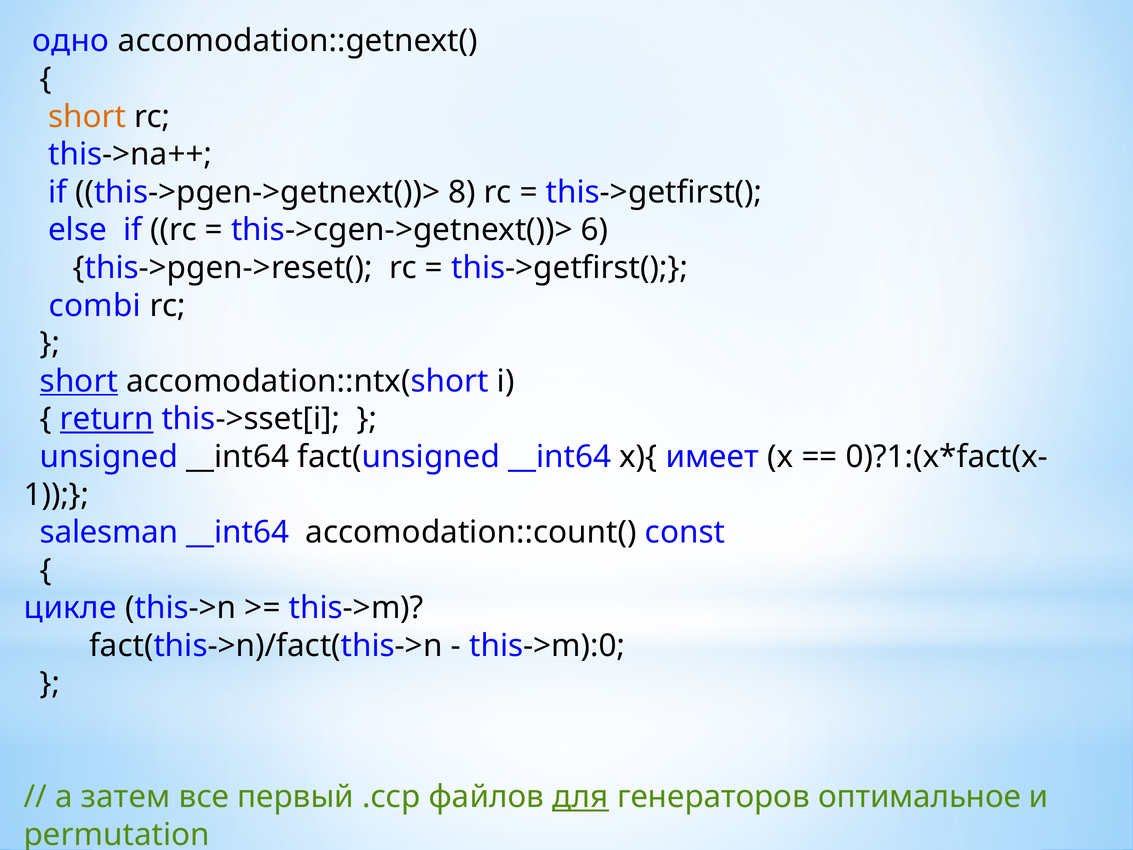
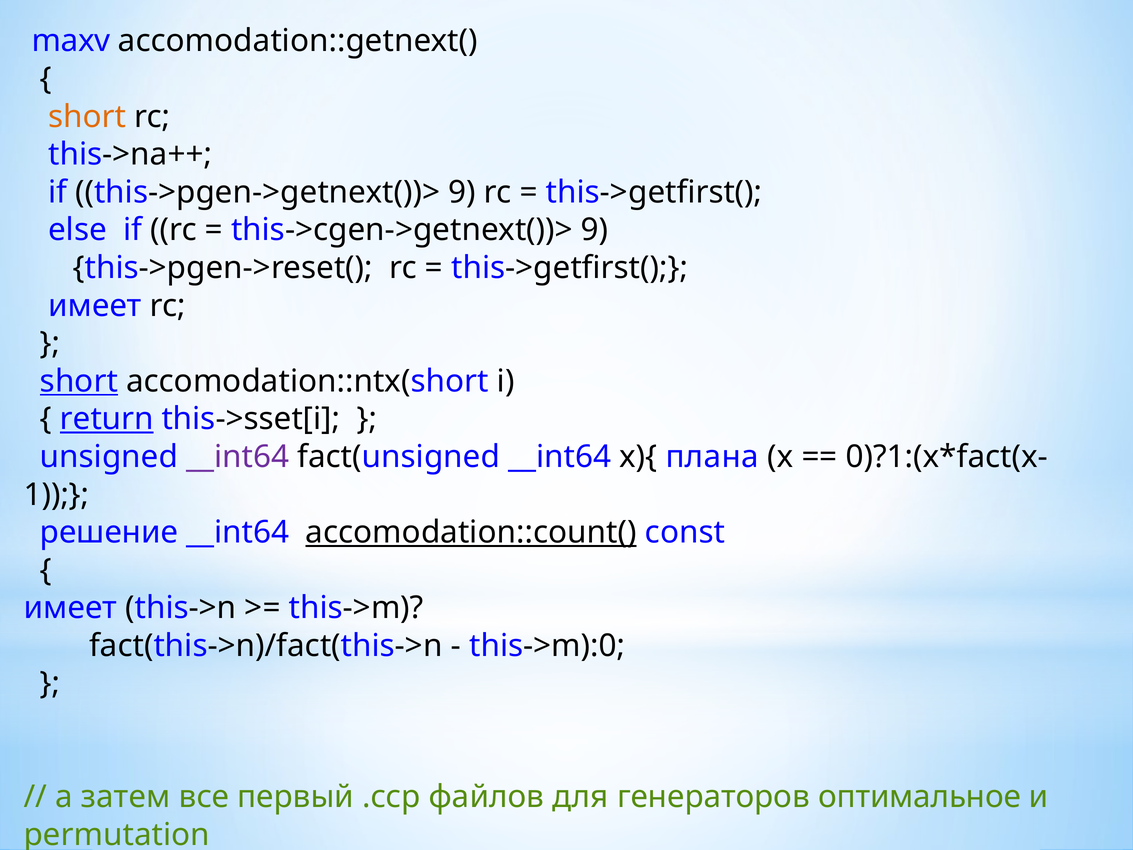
одно: одно -> maxv
this->pgen->getnext())> 8: 8 -> 9
this->cgen->getnext())> 6: 6 -> 9
combi at (95, 306): combi -> имеет
__int64 at (238, 457) colour: black -> purple
имеет: имеет -> плана
salesman: salesman -> решение
accomodation::count( underline: none -> present
цикле at (70, 608): цикле -> имеет
для underline: present -> none
